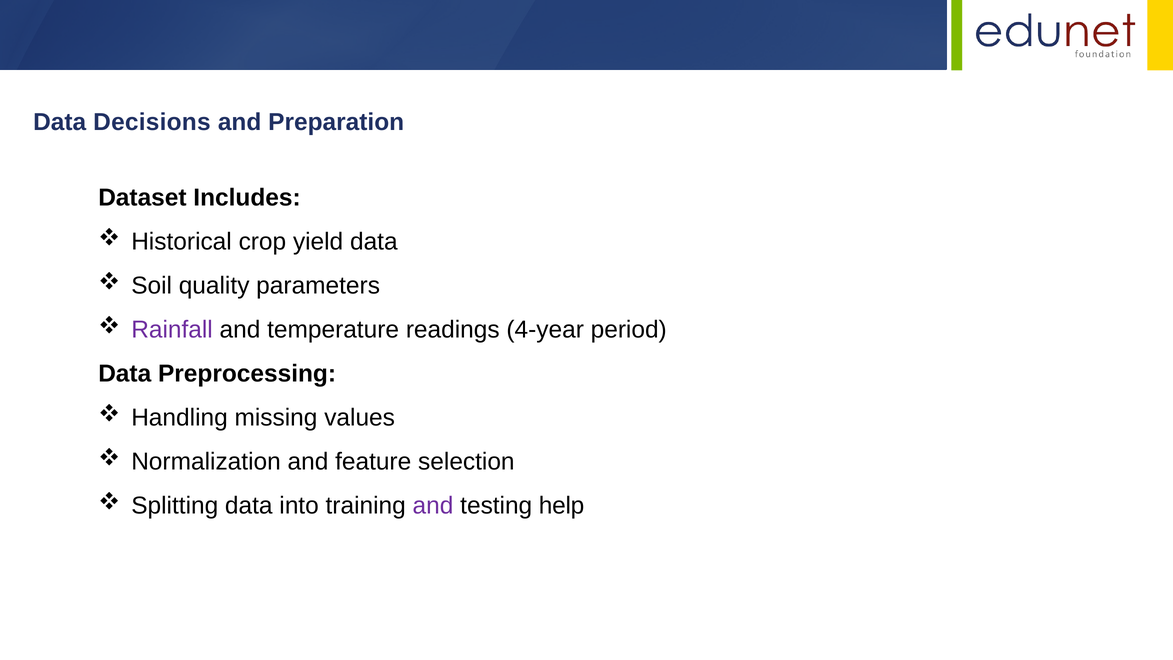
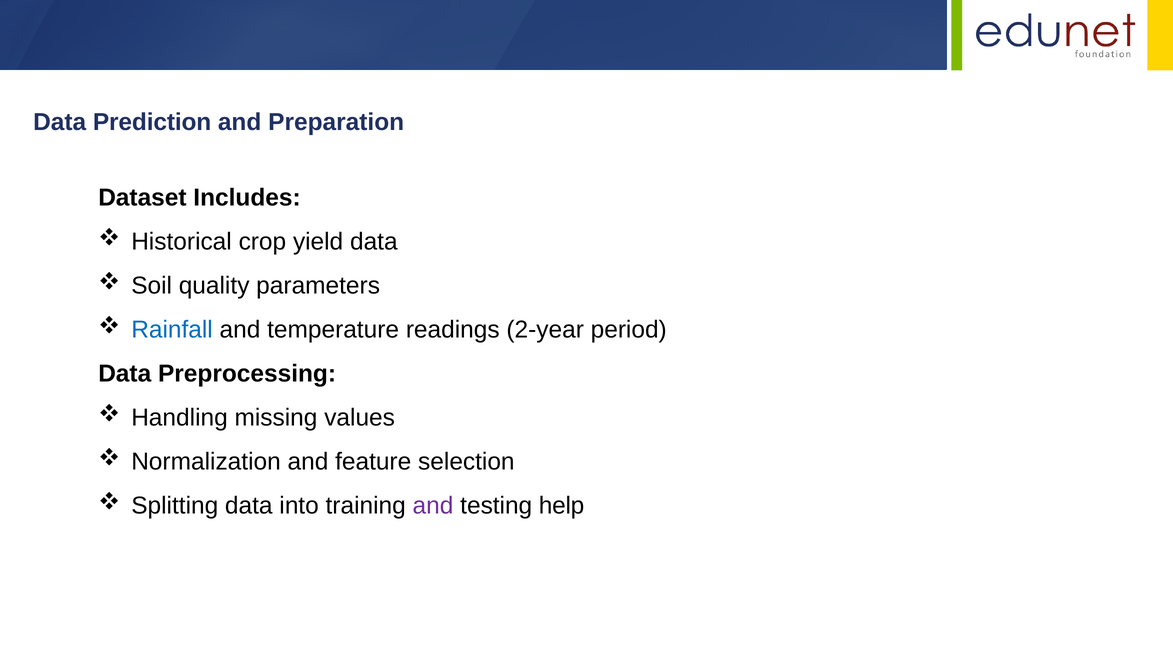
Decisions: Decisions -> Prediction
Rainfall colour: purple -> blue
4-year: 4-year -> 2-year
